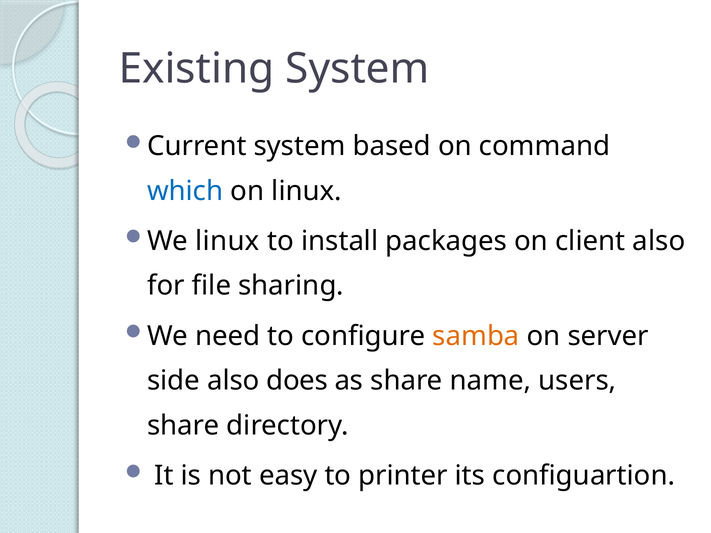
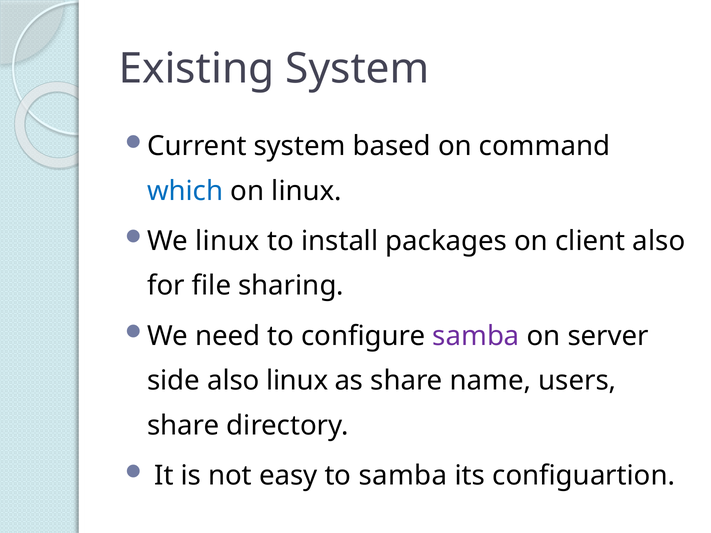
samba at (476, 336) colour: orange -> purple
also does: does -> linux
to printer: printer -> samba
